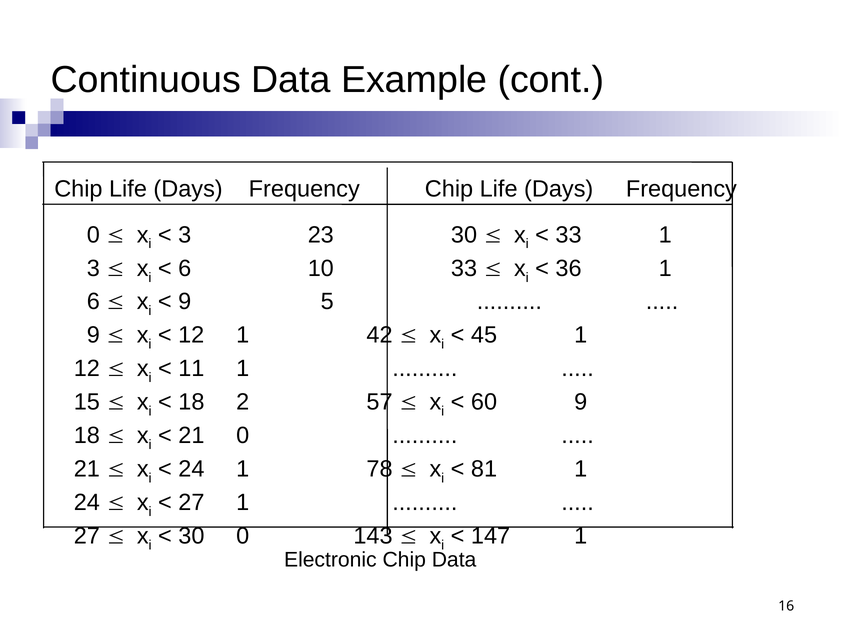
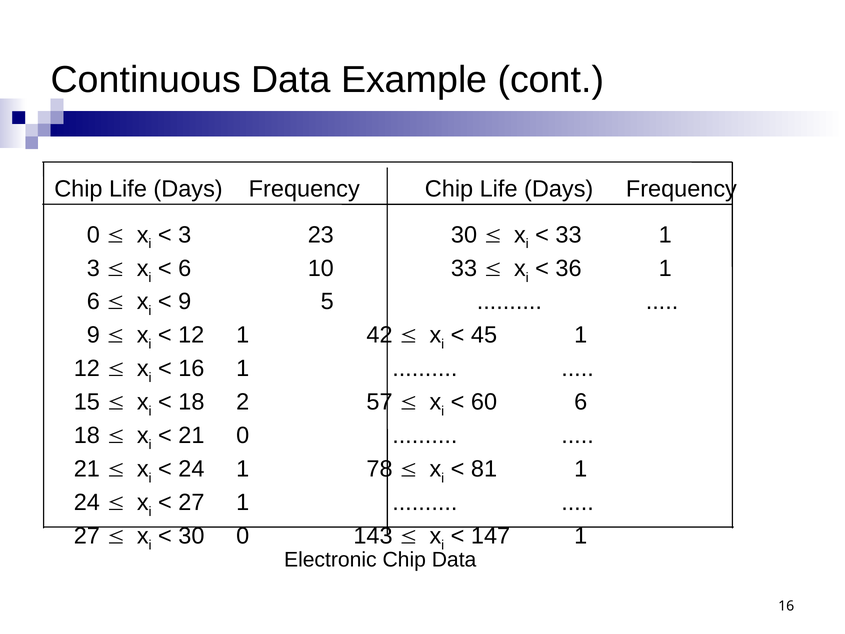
11 at (191, 368): 11 -> 16
60 9: 9 -> 6
